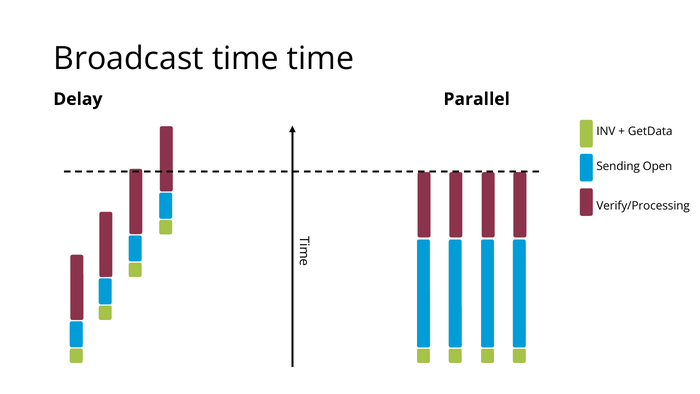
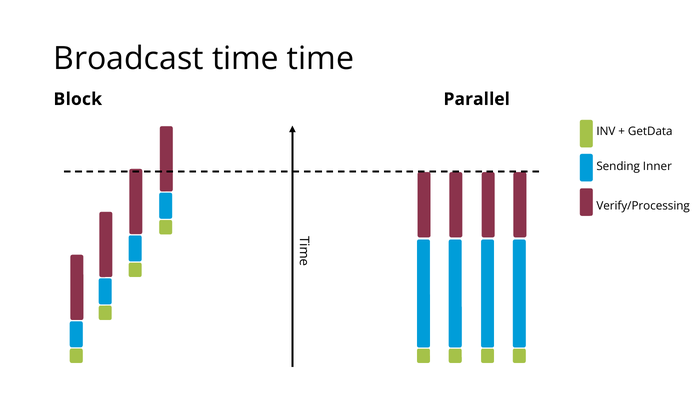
Delay: Delay -> Block
Open: Open -> Inner
